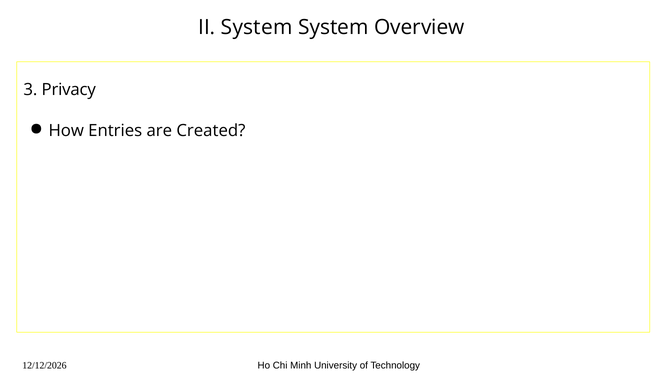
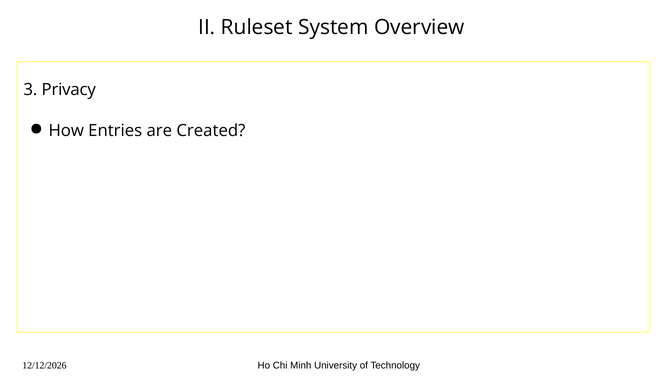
II System: System -> Ruleset
